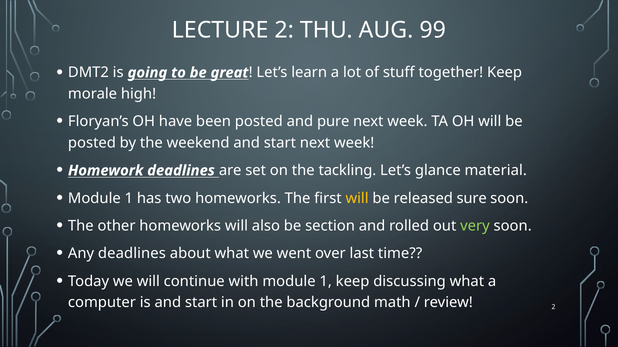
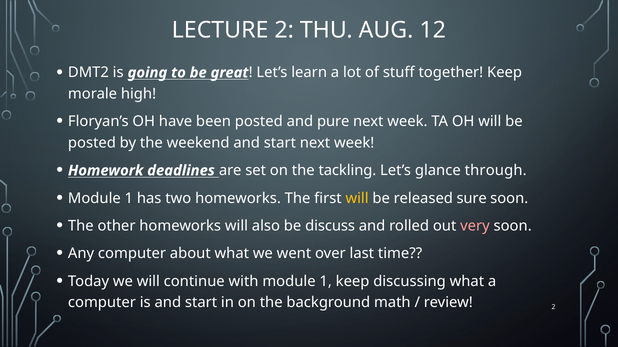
99: 99 -> 12
material: material -> through
section: section -> discuss
very colour: light green -> pink
Any deadlines: deadlines -> computer
